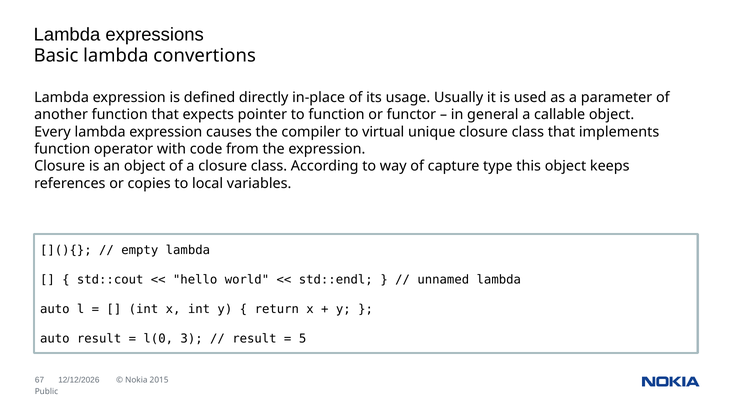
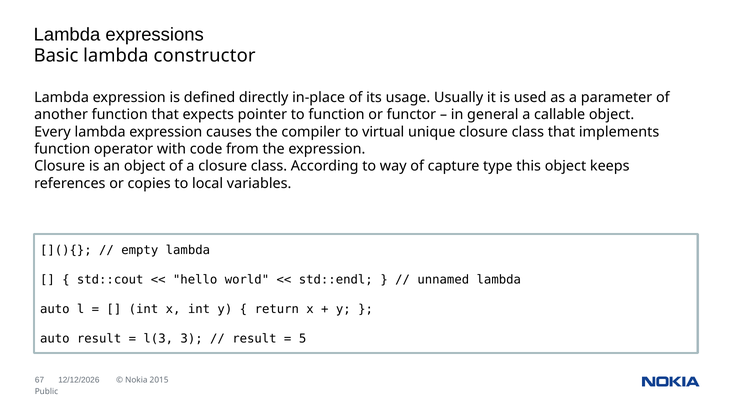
convertions: convertions -> constructor
l(0: l(0 -> l(3
